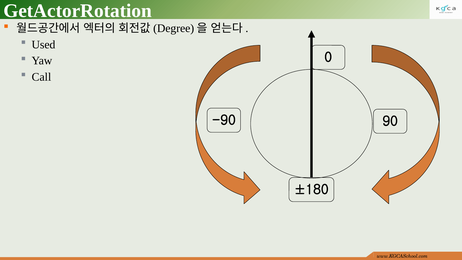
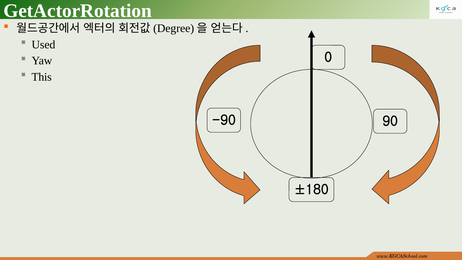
Call: Call -> This
